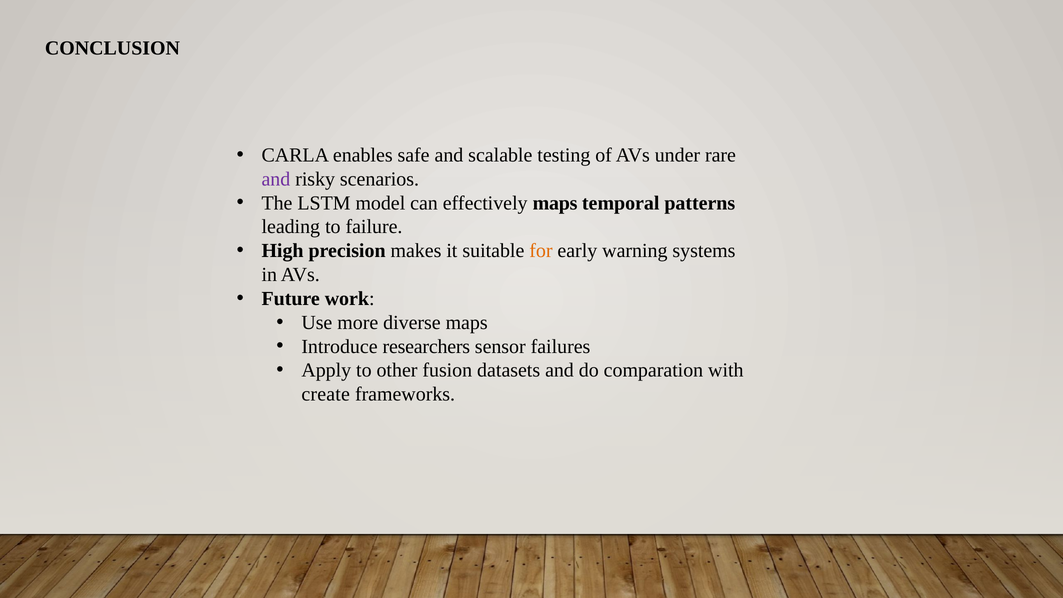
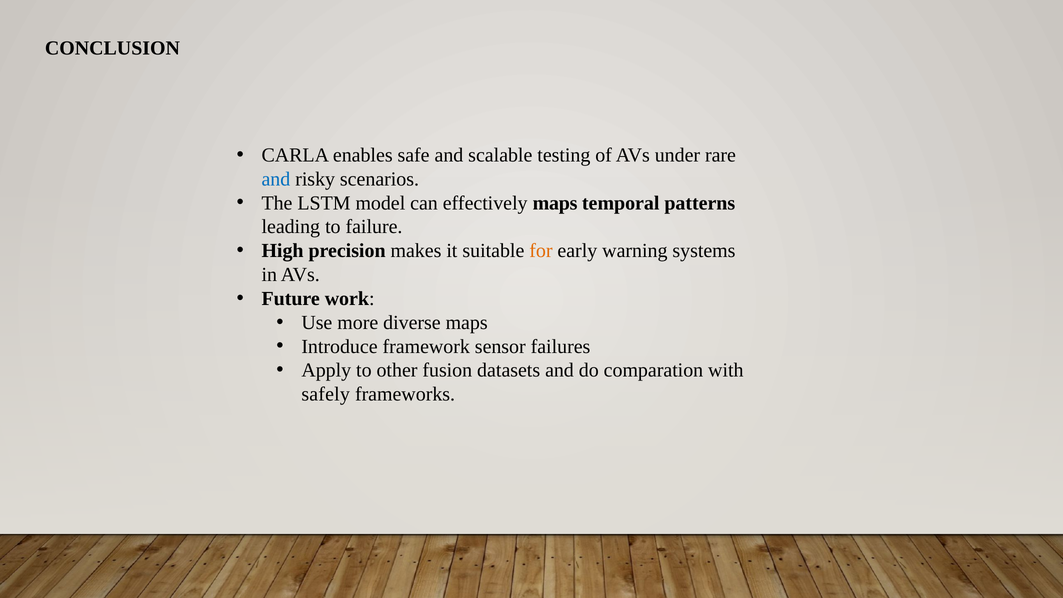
and at (276, 179) colour: purple -> blue
researchers: researchers -> framework
create: create -> safely
